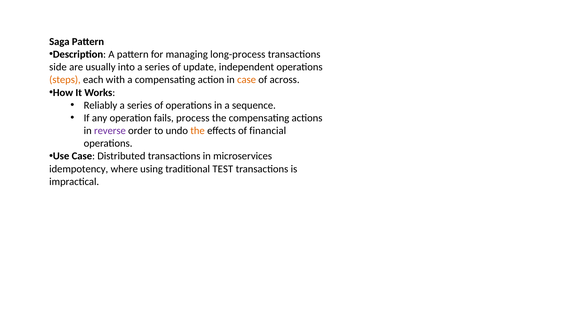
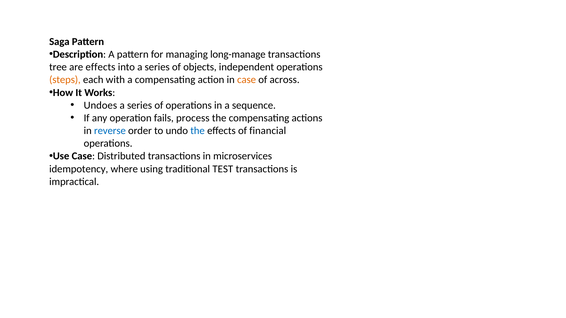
long-process: long-process -> long-manage
side: side -> tree
are usually: usually -> effects
update: update -> objects
Reliably: Reliably -> Undoes
reverse colour: purple -> blue
the at (198, 131) colour: orange -> blue
